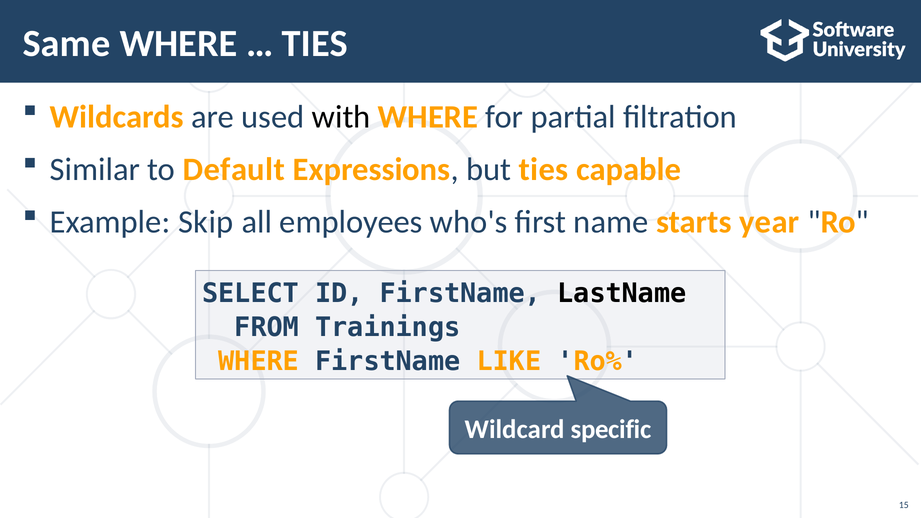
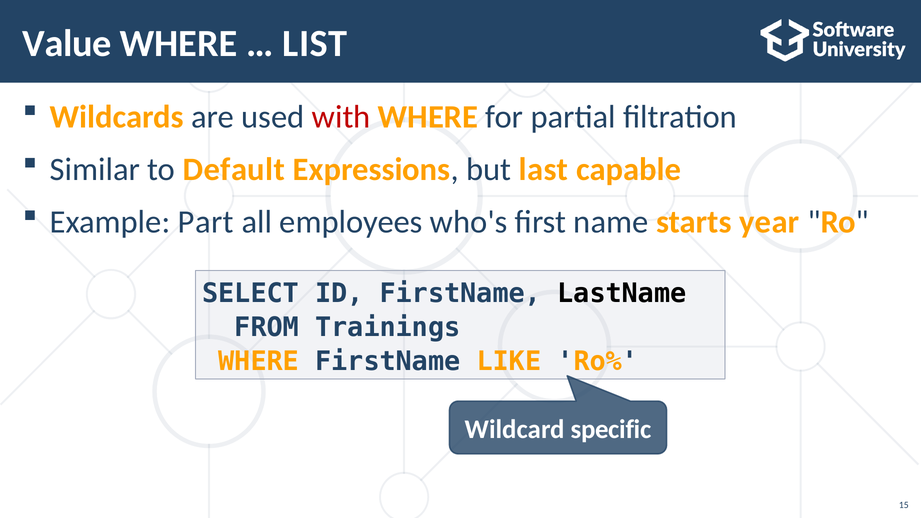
Same: Same -> Value
TIES at (315, 44): TIES -> LIST
with colour: black -> red
but ties: ties -> last
Skip: Skip -> Part
